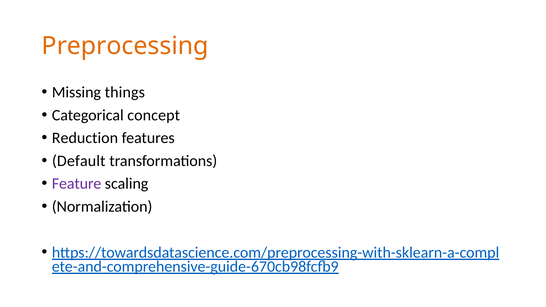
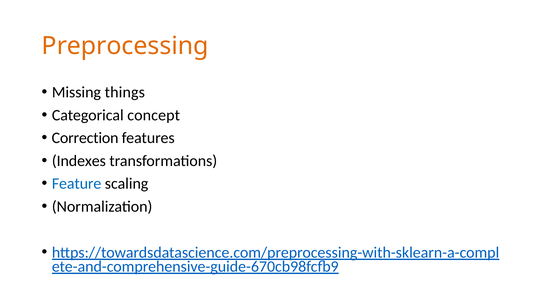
Reduction: Reduction -> Correction
Default: Default -> Indexes
Feature colour: purple -> blue
